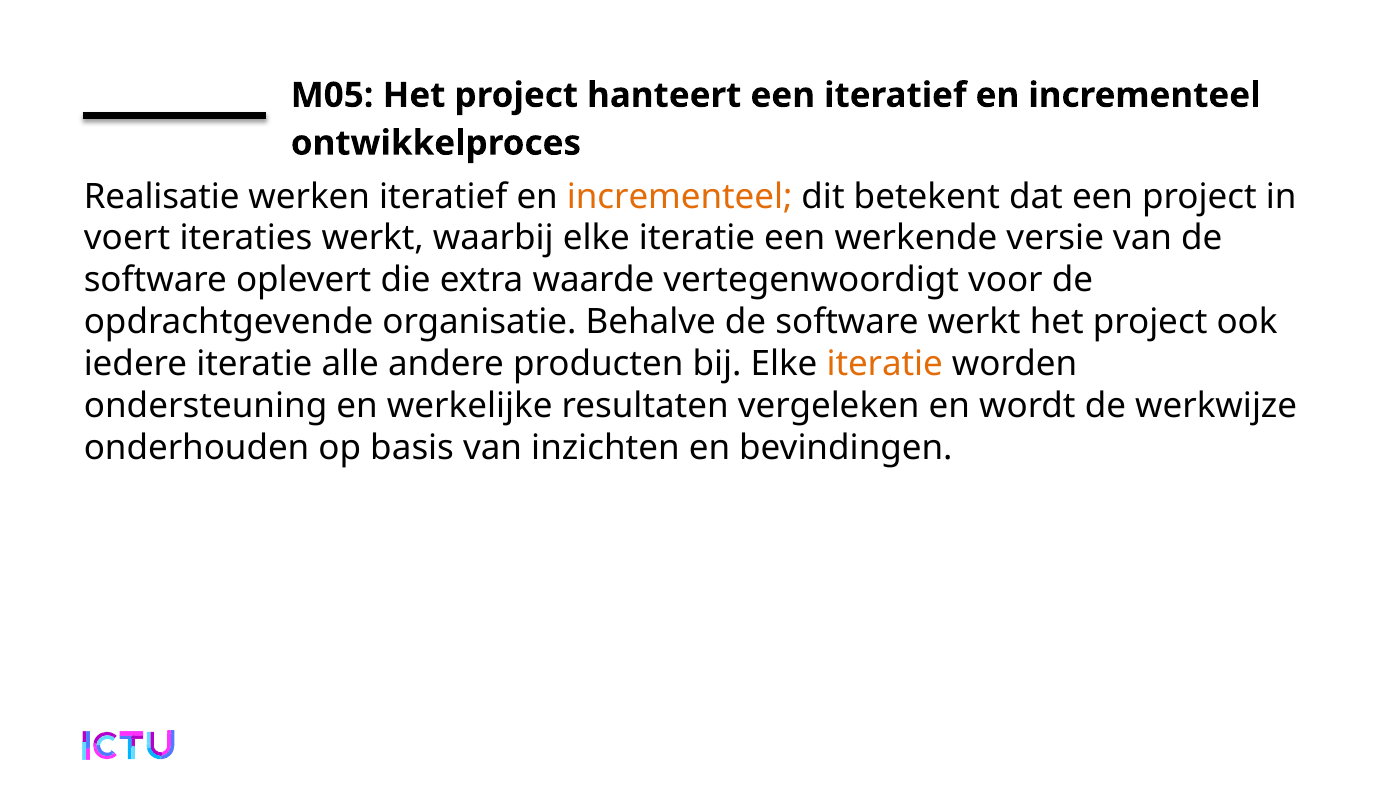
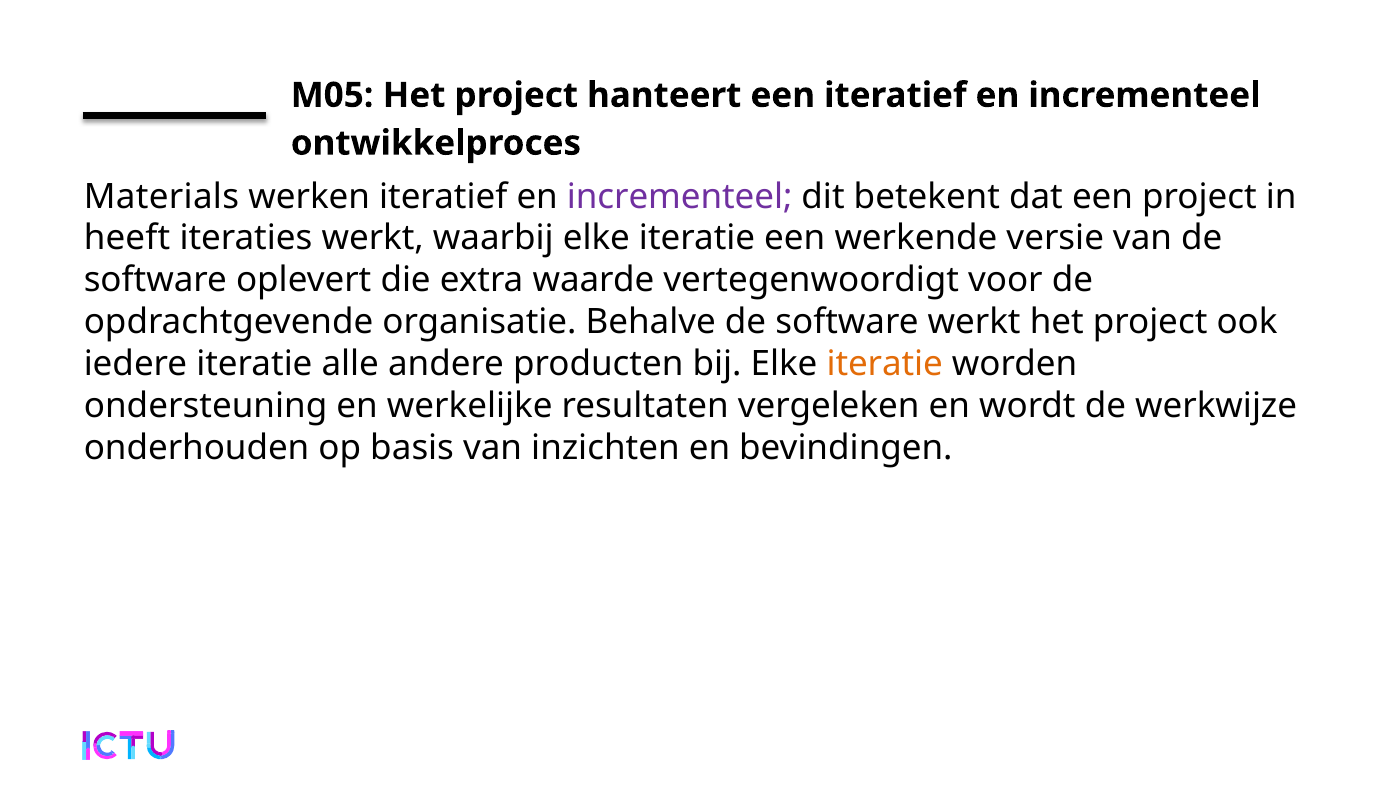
Realisatie: Realisatie -> Materials
incrementeel at (680, 197) colour: orange -> purple
voert: voert -> heeft
